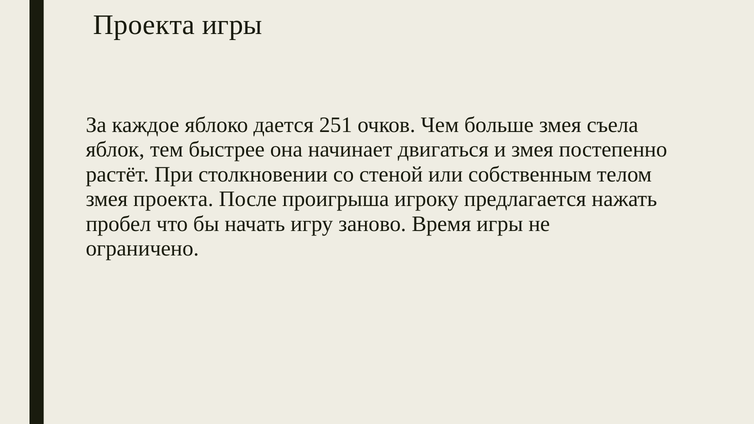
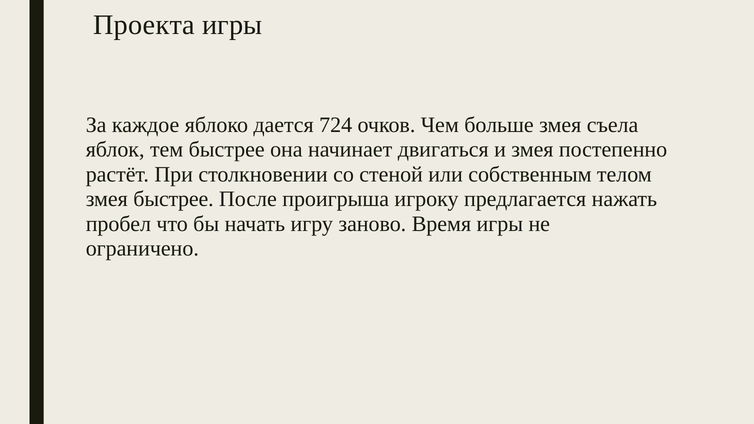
251: 251 -> 724
змея проекта: проекта -> быстрее
